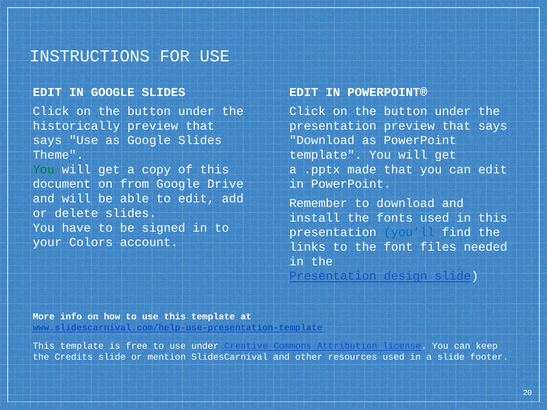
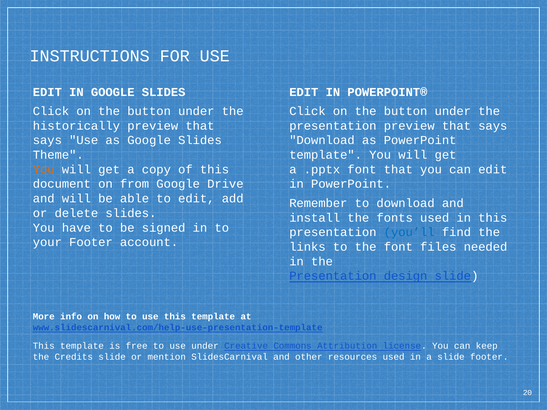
You at (44, 170) colour: green -> orange
.pptx made: made -> font
your Colors: Colors -> Footer
